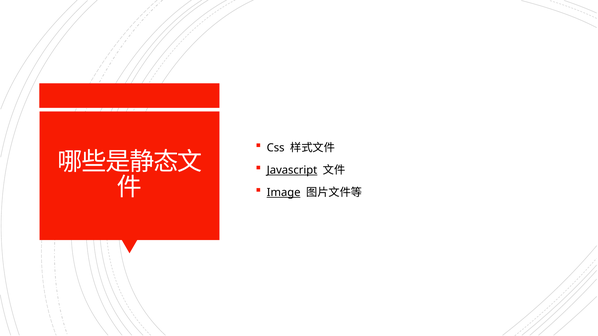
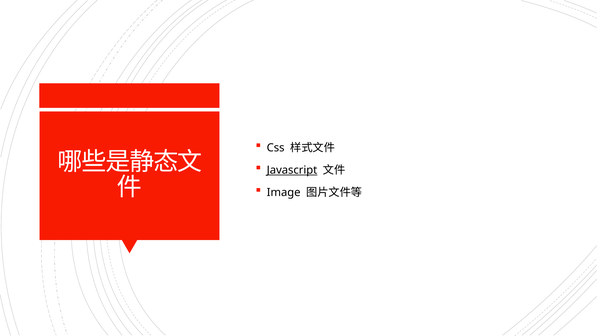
Image underline: present -> none
